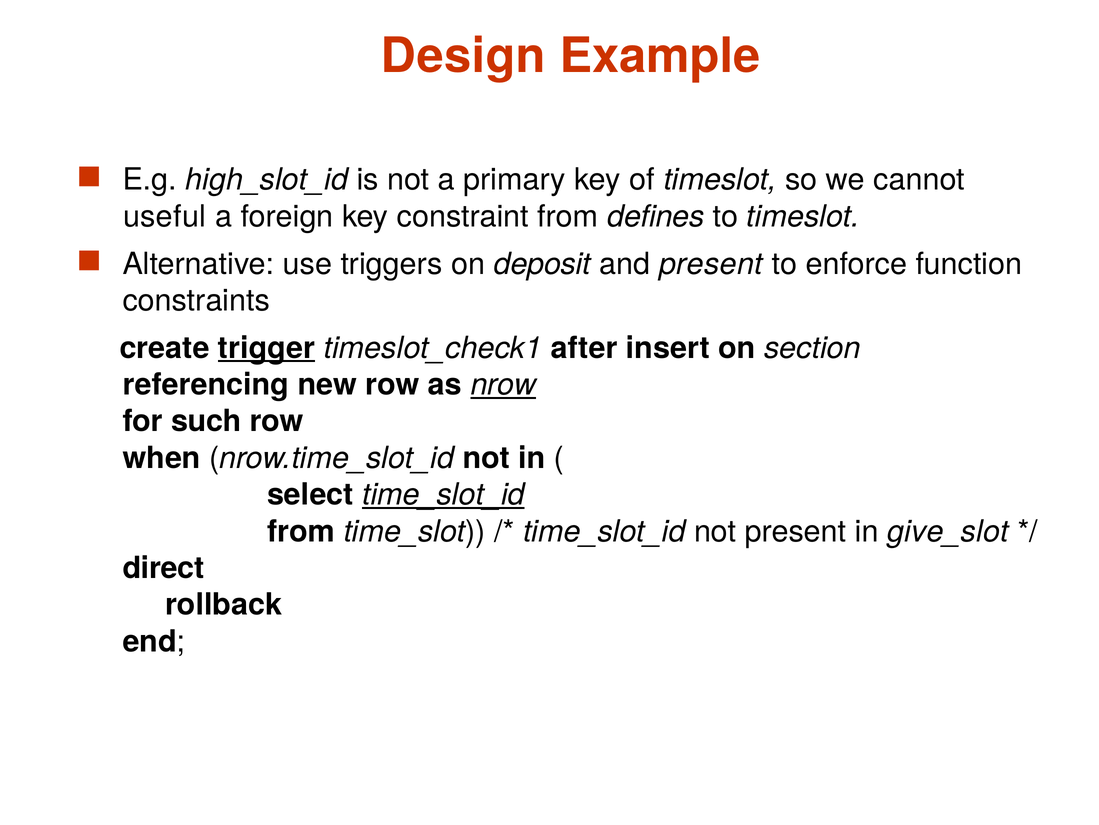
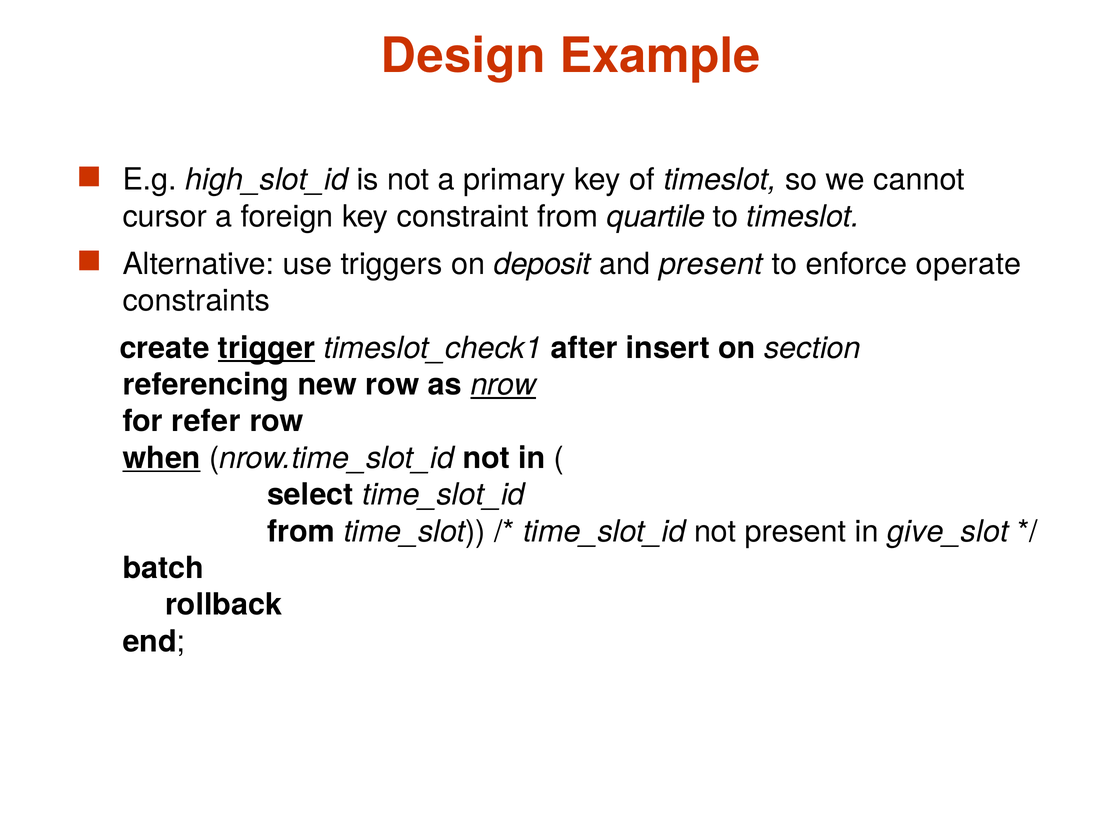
useful: useful -> cursor
defines: defines -> quartile
function: function -> operate
such: such -> refer
when underline: none -> present
time_slot_id at (443, 494) underline: present -> none
direct: direct -> batch
